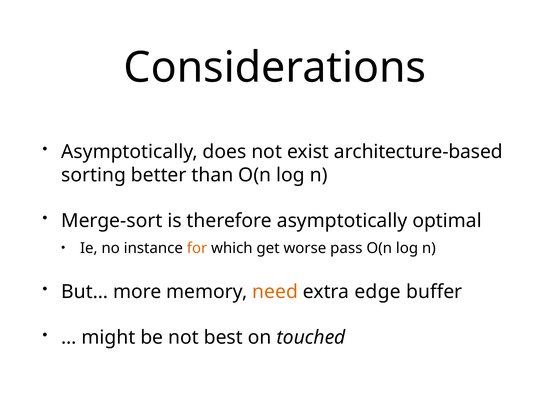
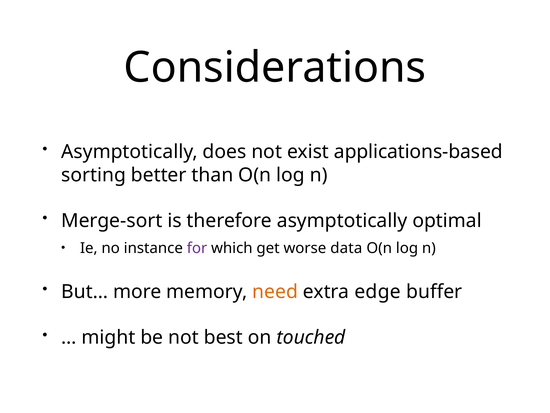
architecture-based: architecture-based -> applications-based
for colour: orange -> purple
pass: pass -> data
